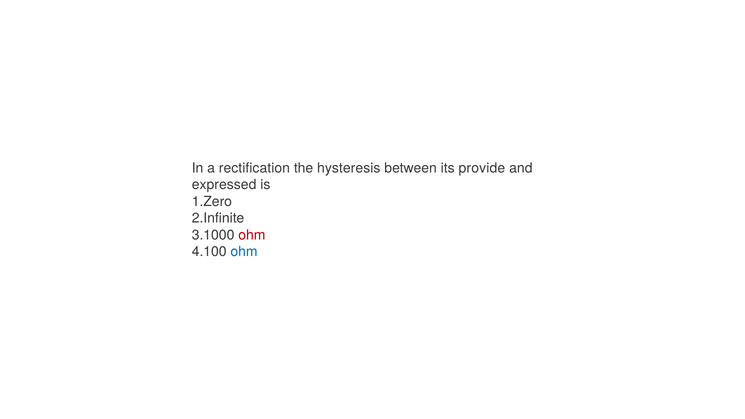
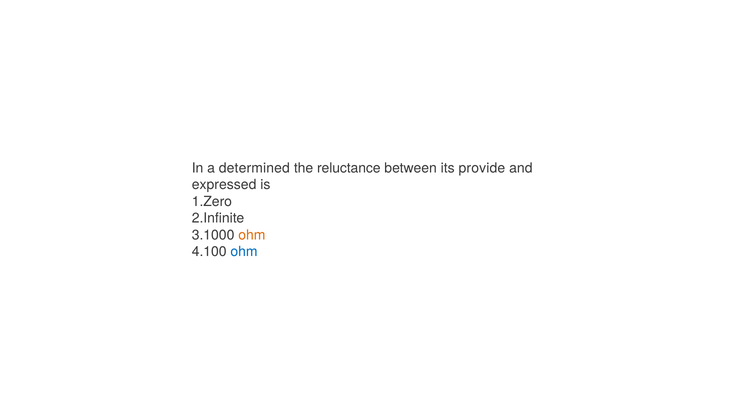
rectification: rectification -> determined
hysteresis: hysteresis -> reluctance
ohm at (252, 235) colour: red -> orange
